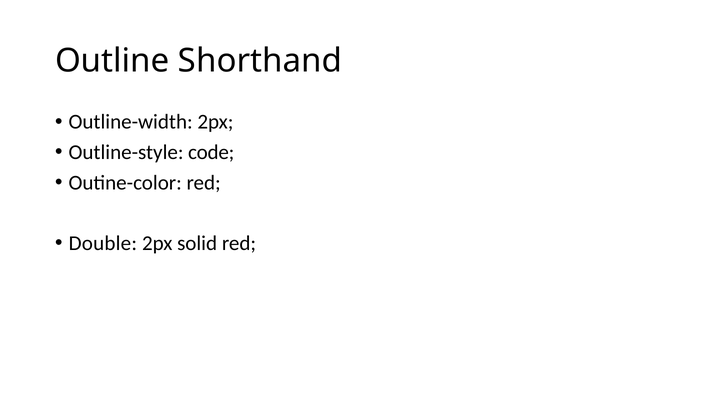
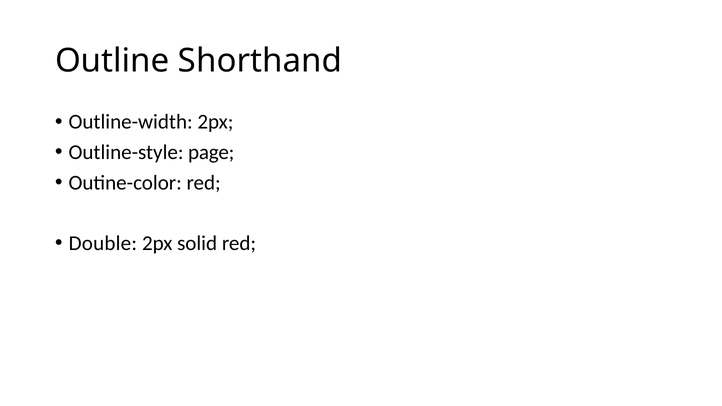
code: code -> page
